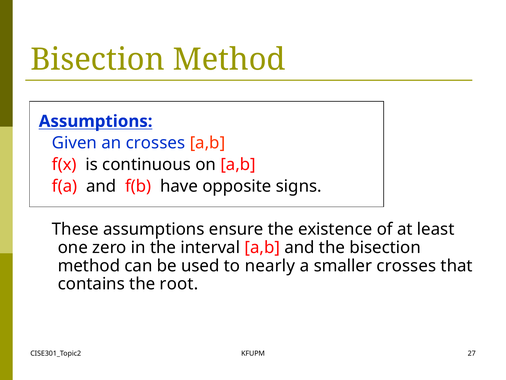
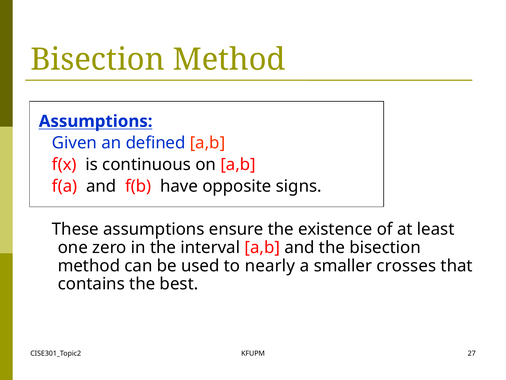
an crosses: crosses -> defined
root: root -> best
